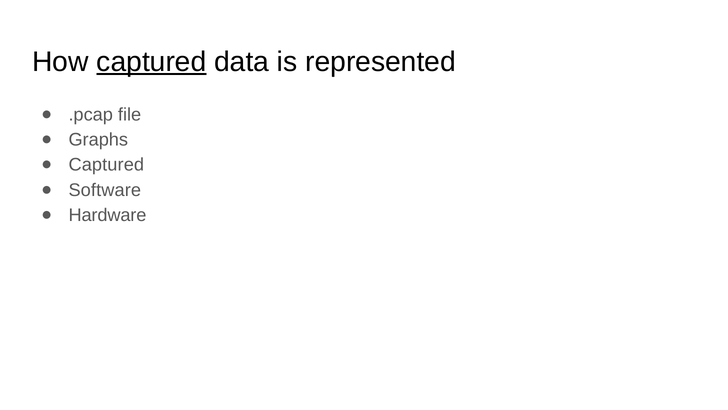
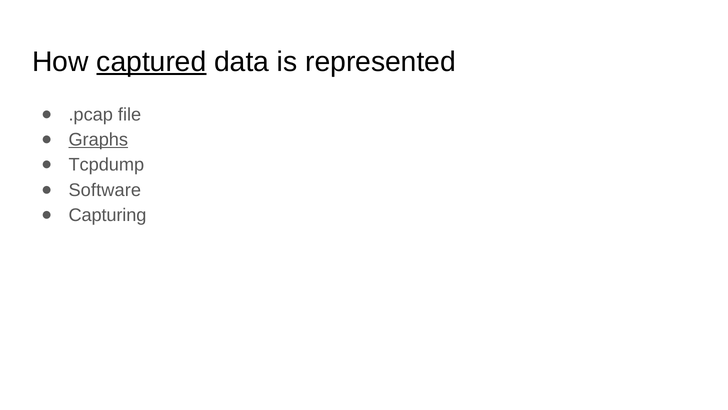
Graphs underline: none -> present
Captured at (106, 165): Captured -> Tcpdump
Hardware: Hardware -> Capturing
